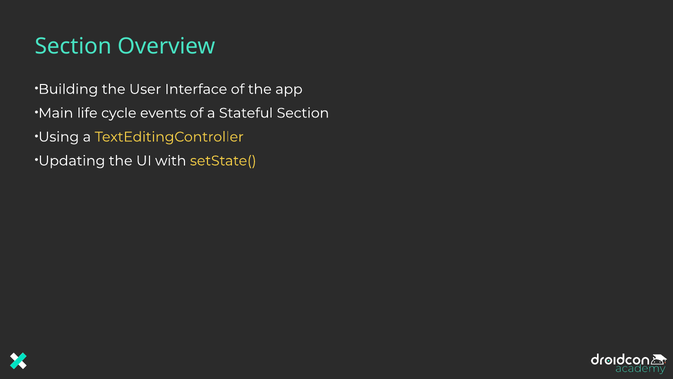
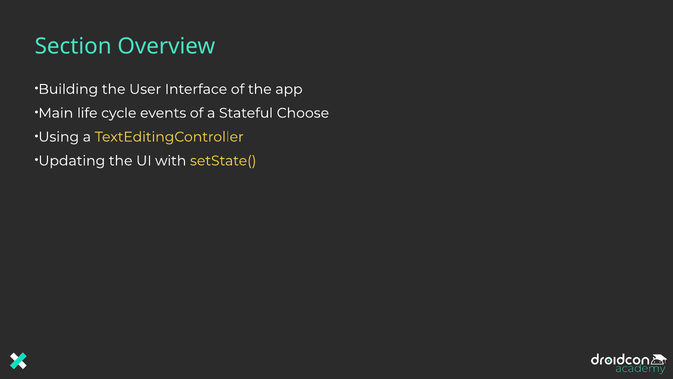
Stateful Section: Section -> Choose
